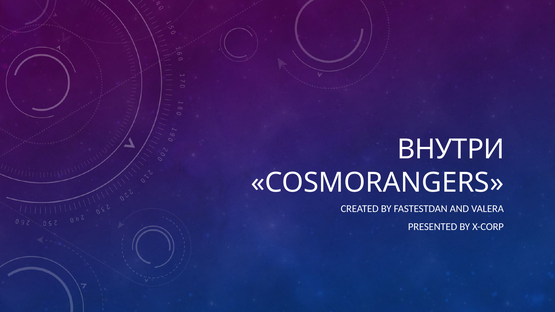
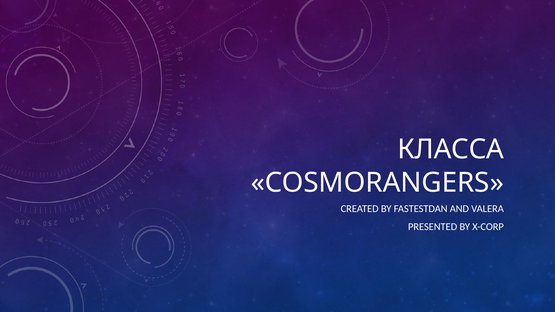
ВНУТРИ: ВНУТРИ -> КЛАССА
